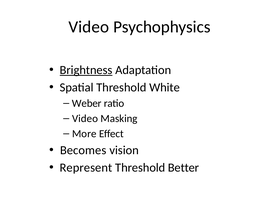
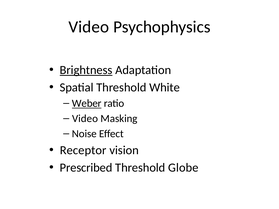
Weber underline: none -> present
More: More -> Noise
Becomes: Becomes -> Receptor
Represent: Represent -> Prescribed
Better: Better -> Globe
